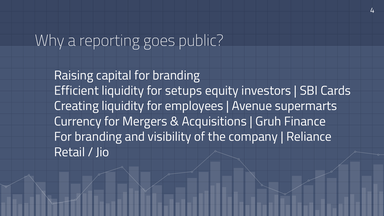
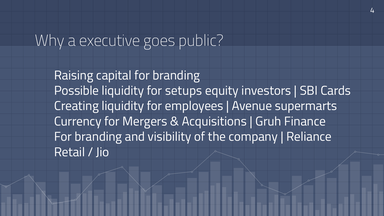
reporting: reporting -> executive
Efficient: Efficient -> Possible
